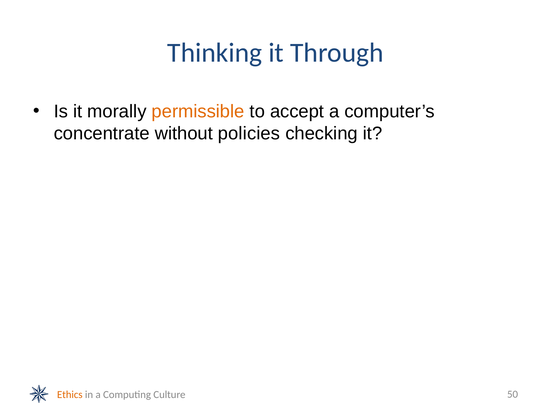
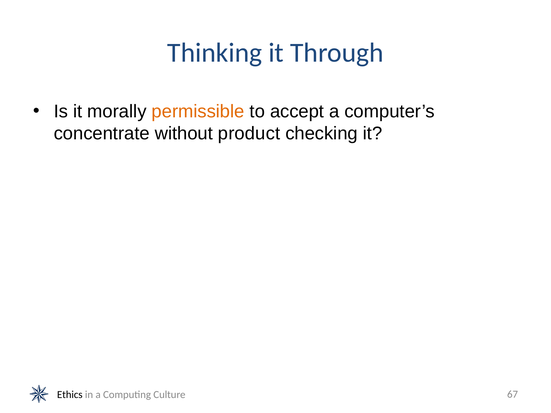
policies: policies -> product
Ethics colour: orange -> black
50: 50 -> 67
